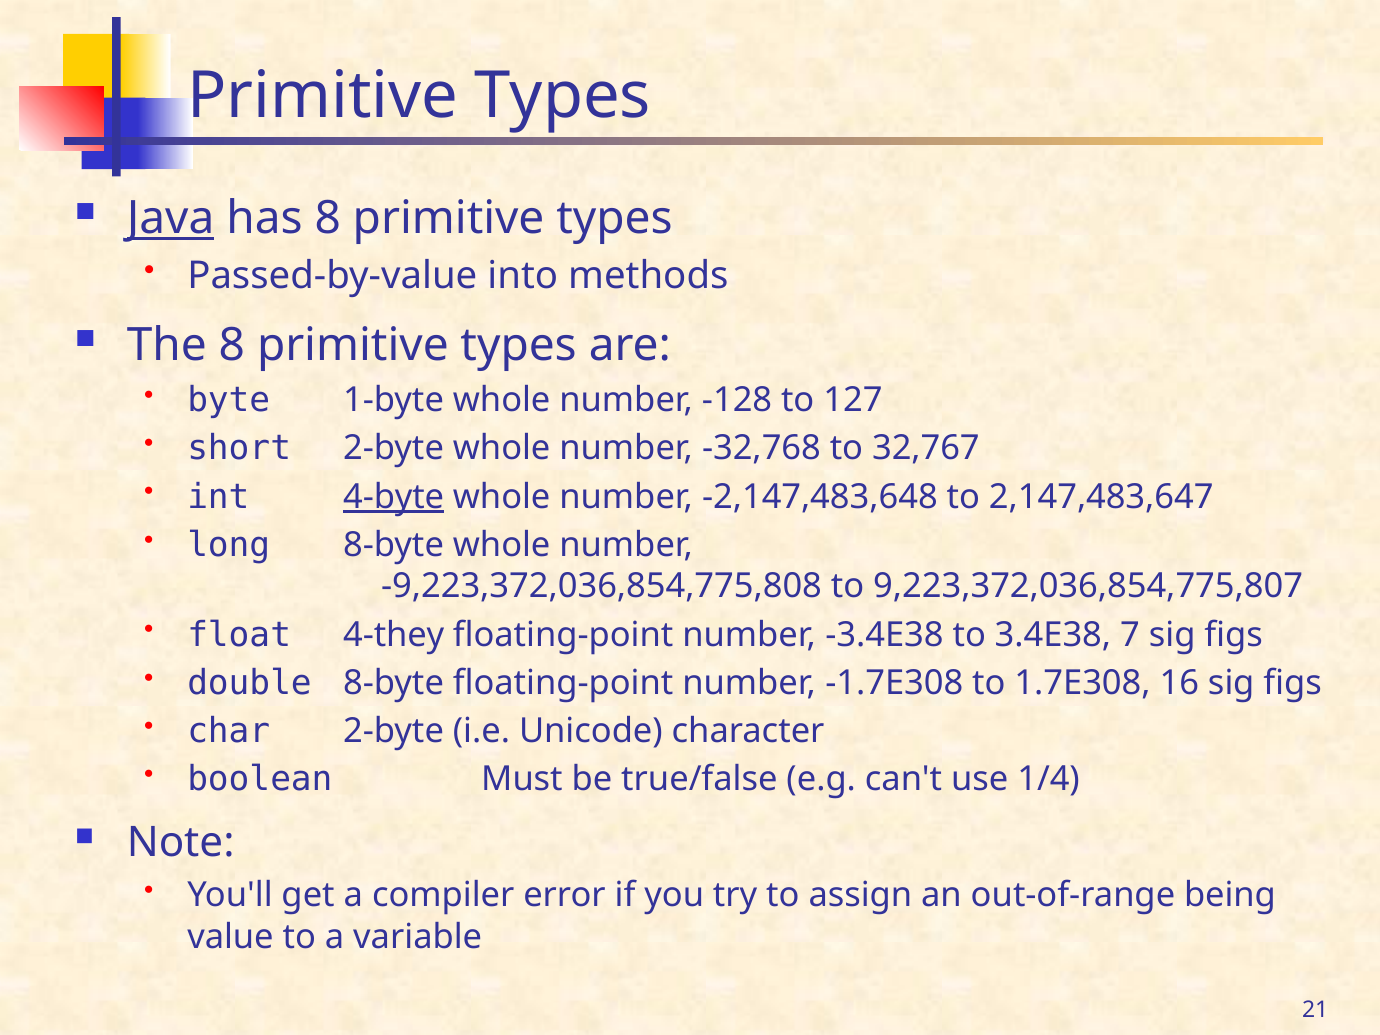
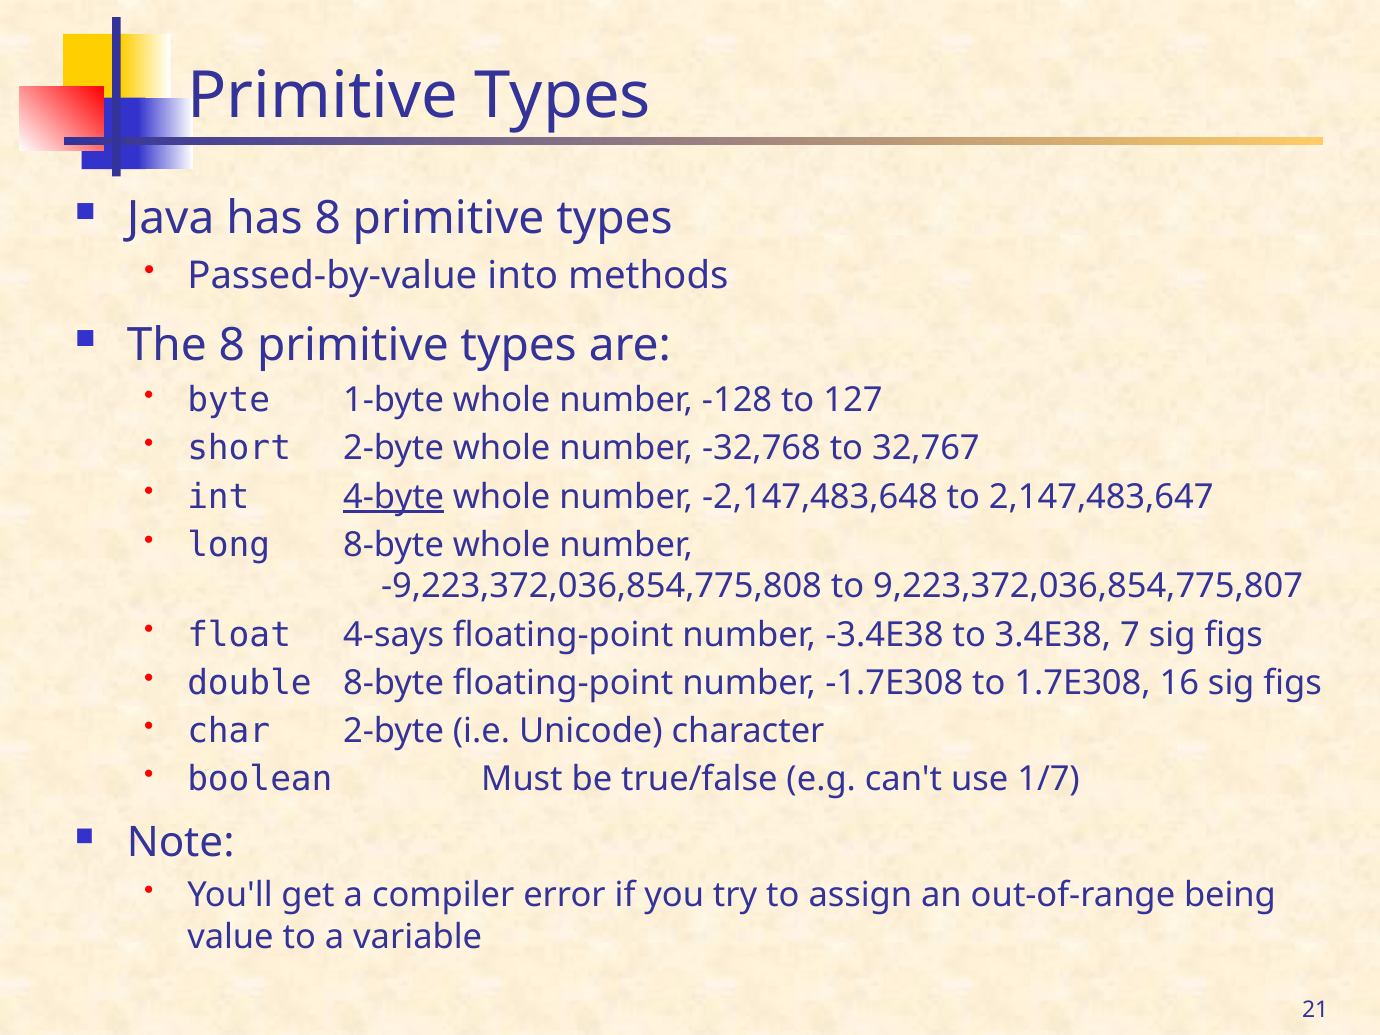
Java underline: present -> none
4-they: 4-they -> 4-says
1/4: 1/4 -> 1/7
